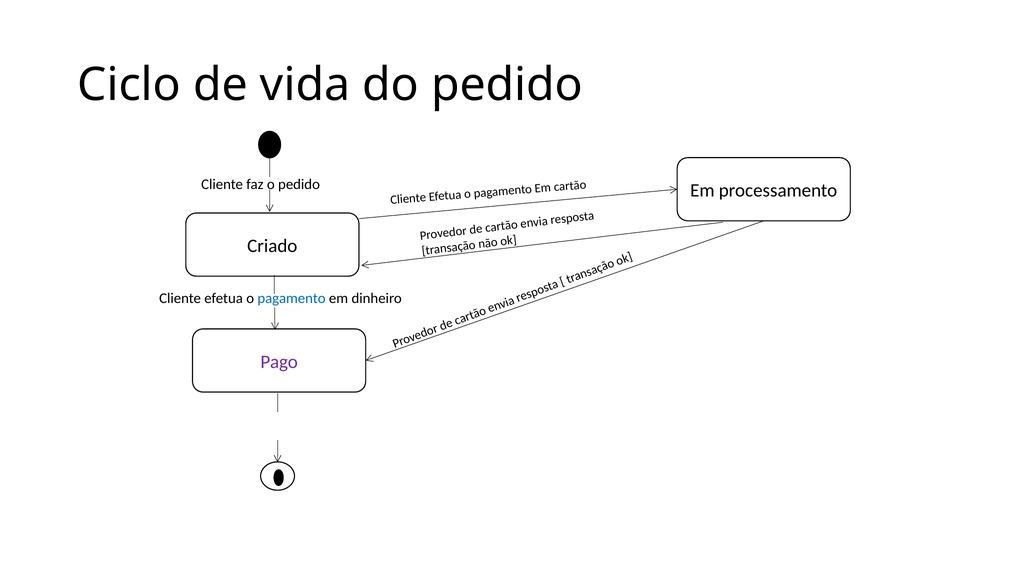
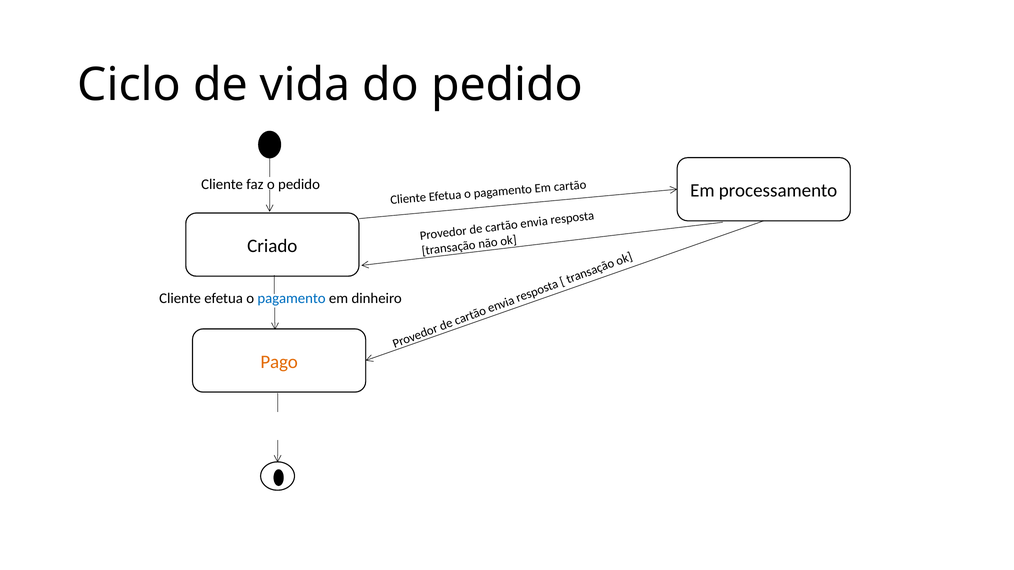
Pago colour: purple -> orange
